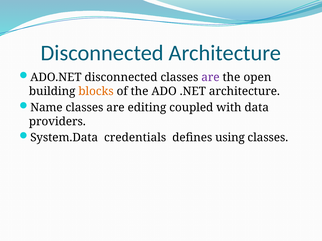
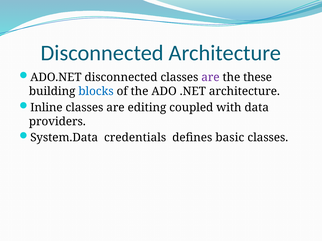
open: open -> these
blocks colour: orange -> blue
Name: Name -> Inline
using: using -> basic
